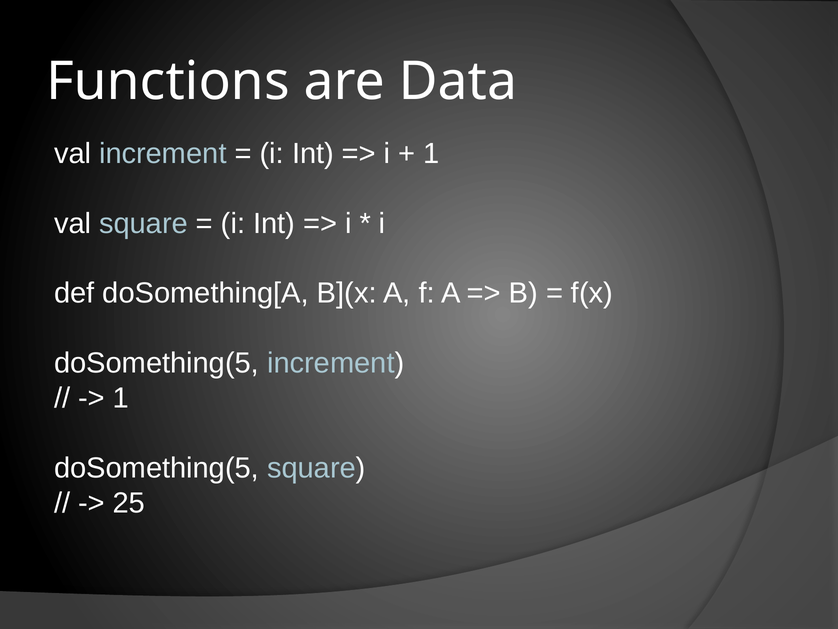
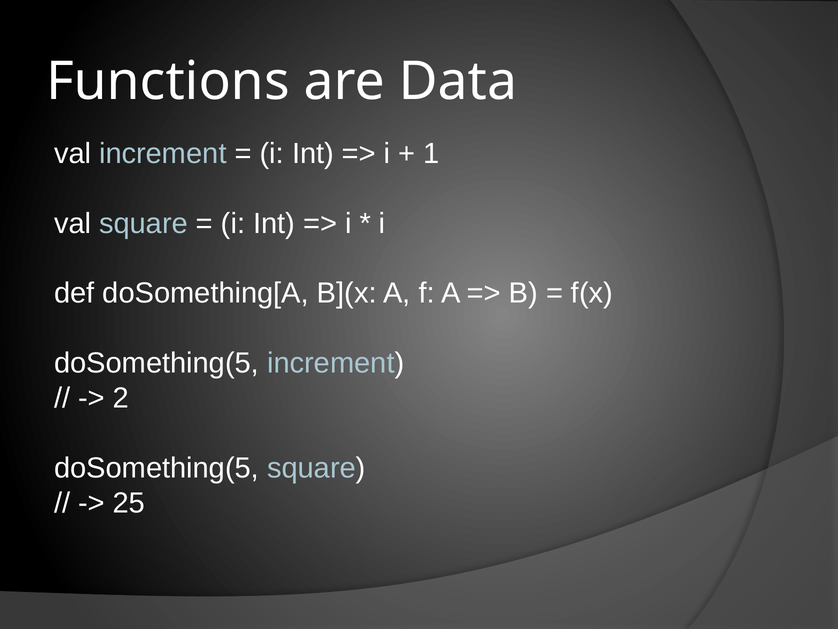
1 at (121, 398): 1 -> 2
